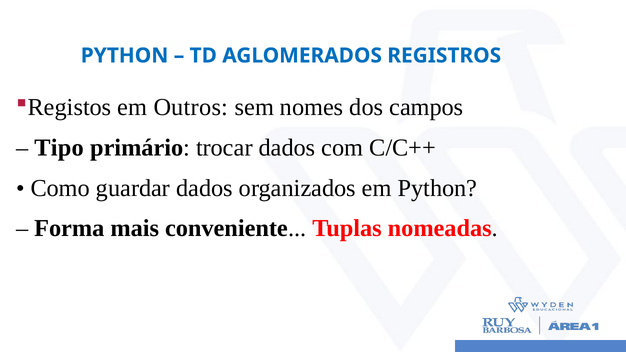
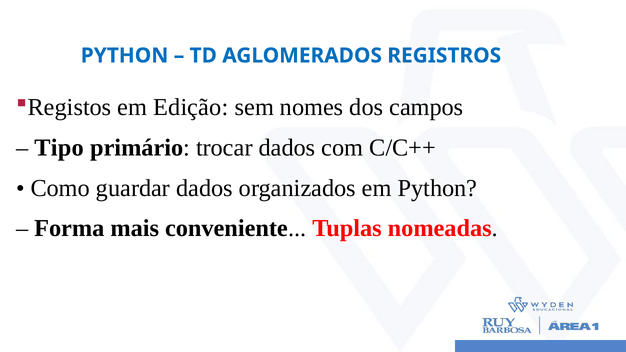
Outros: Outros -> Edição
